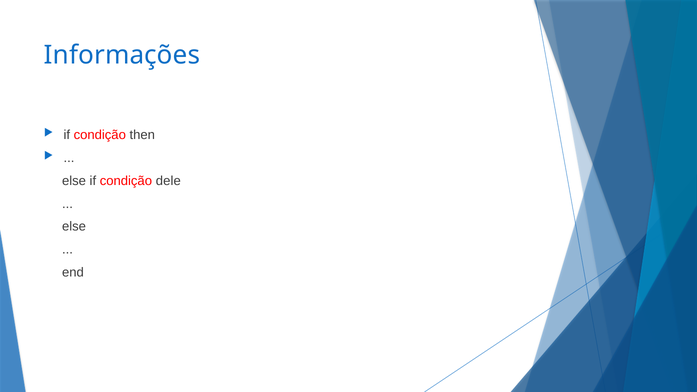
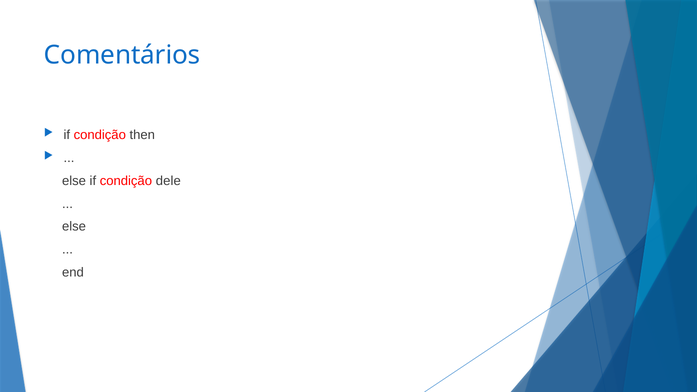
Informações: Informações -> Comentários
